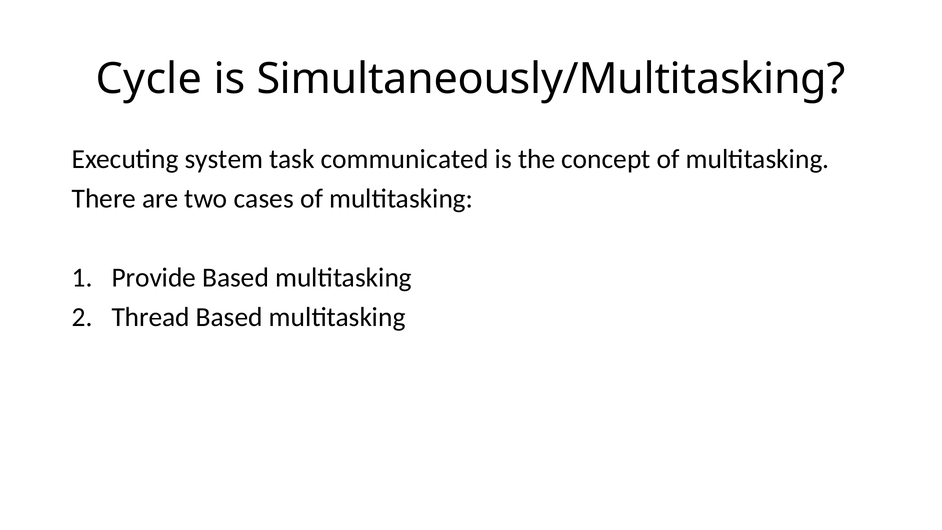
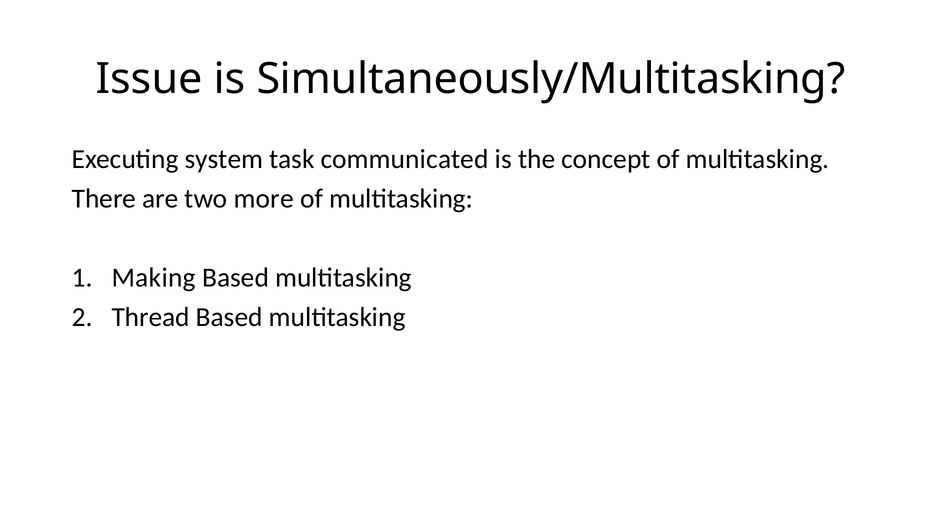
Cycle: Cycle -> Issue
cases: cases -> more
Provide: Provide -> Making
